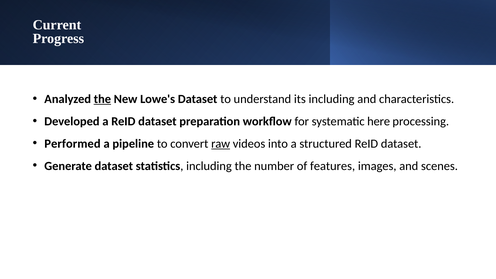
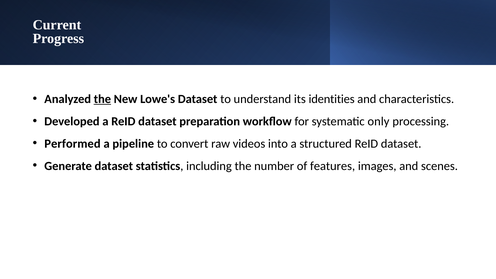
its including: including -> identities
here: here -> only
raw underline: present -> none
